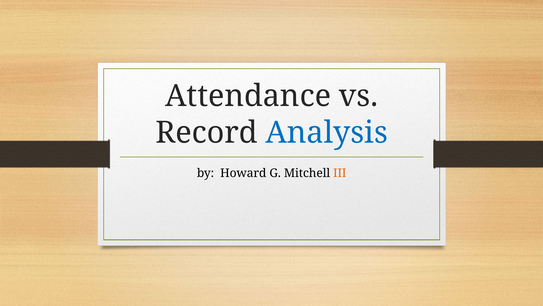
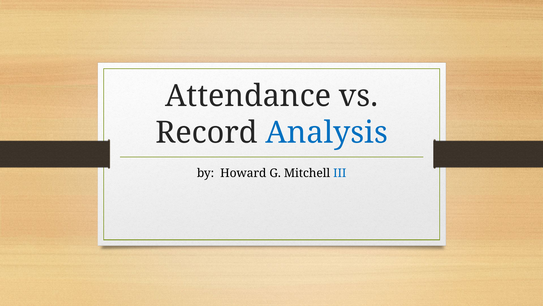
III colour: orange -> blue
